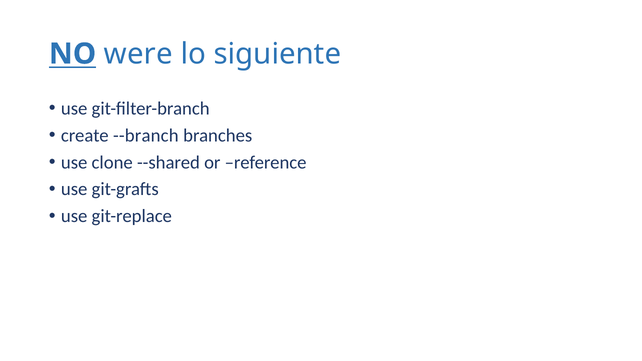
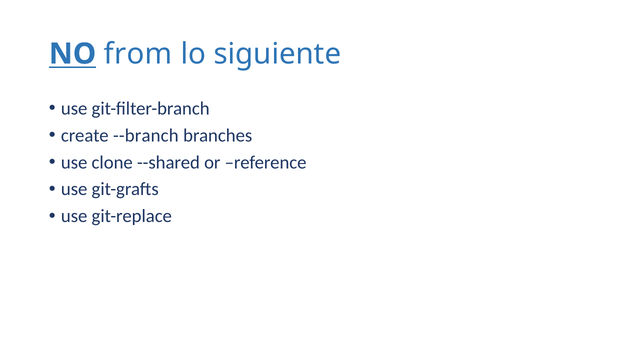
were: were -> from
